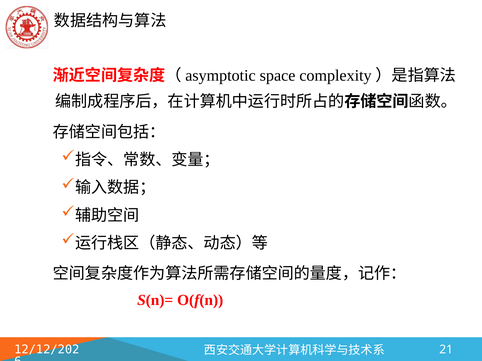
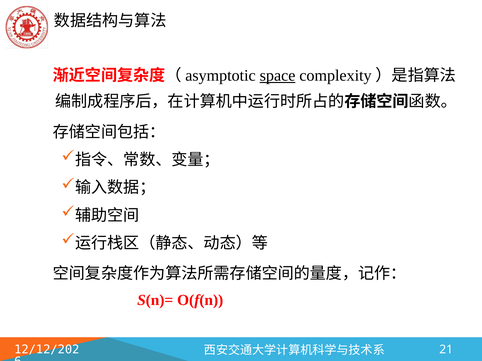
space underline: none -> present
